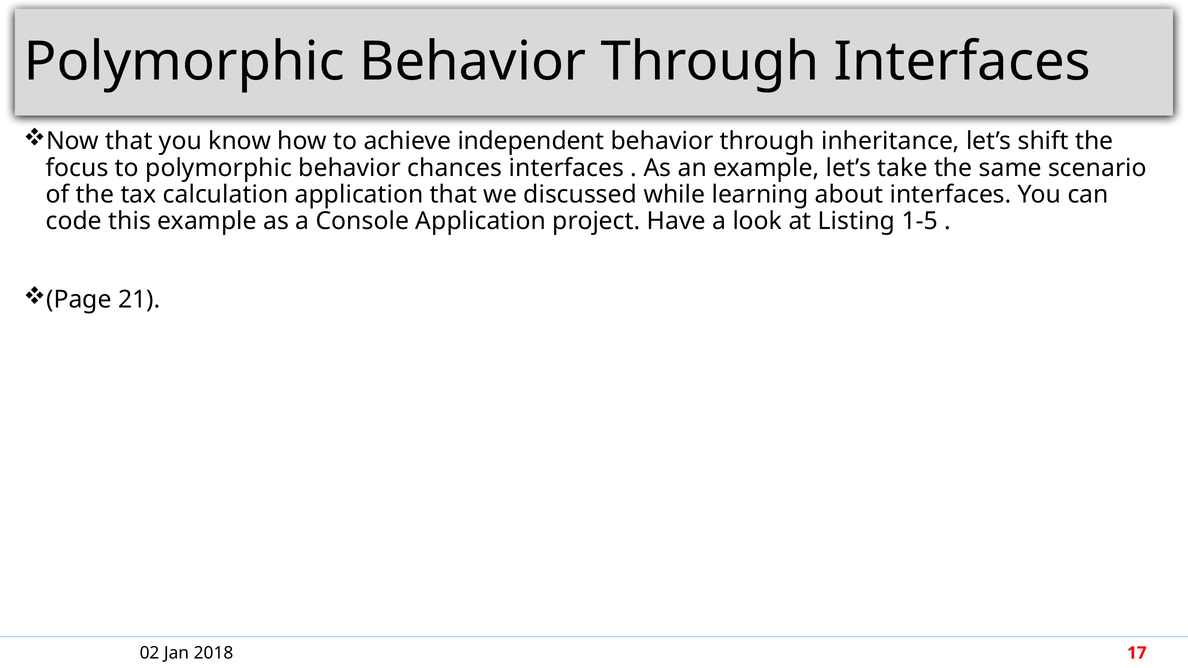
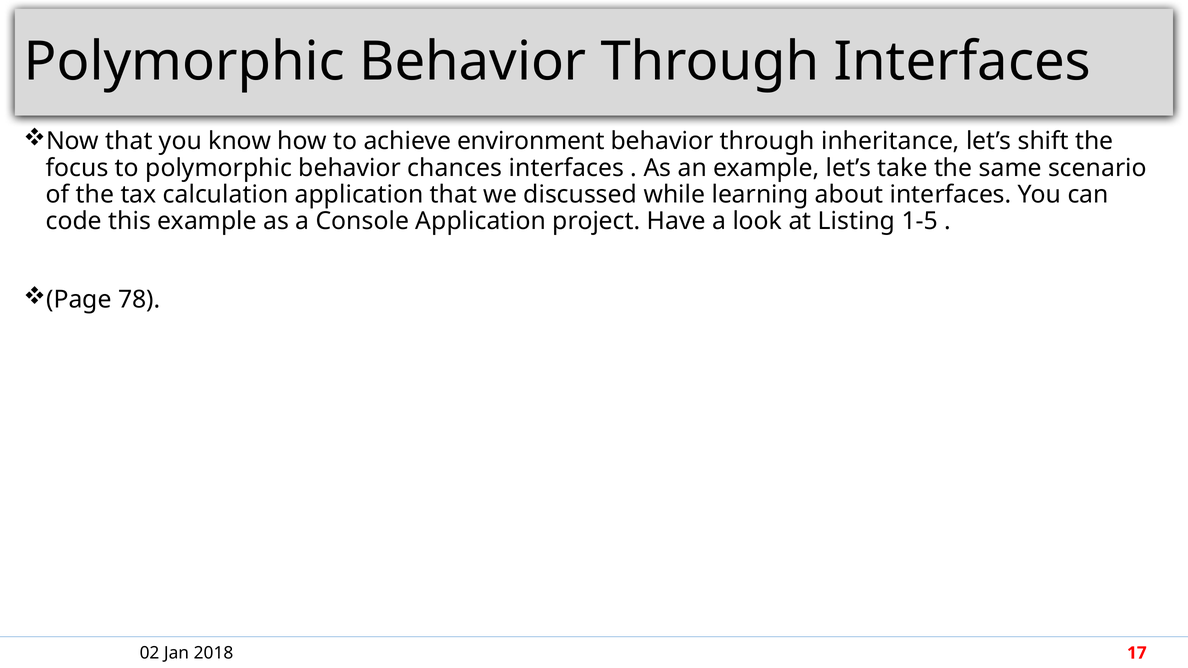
independent: independent -> environment
21: 21 -> 78
